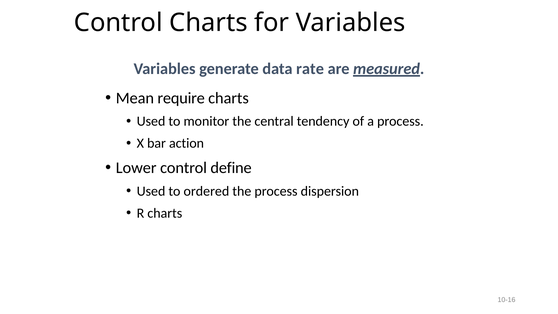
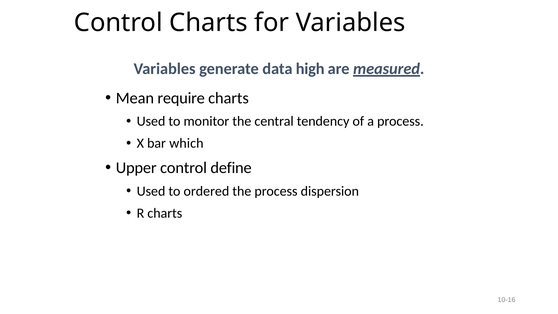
rate: rate -> high
action: action -> which
Lower: Lower -> Upper
